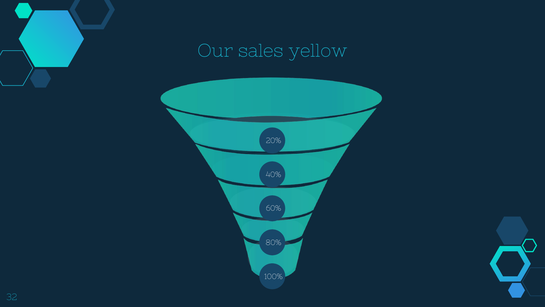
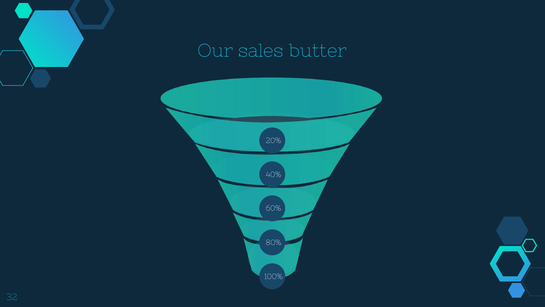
yellow: yellow -> butter
